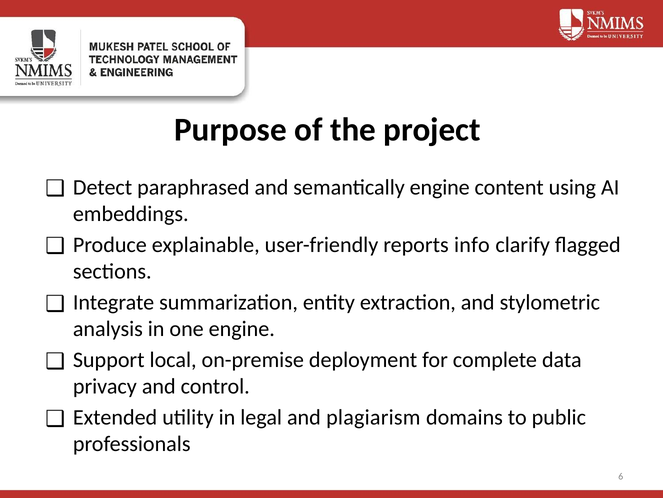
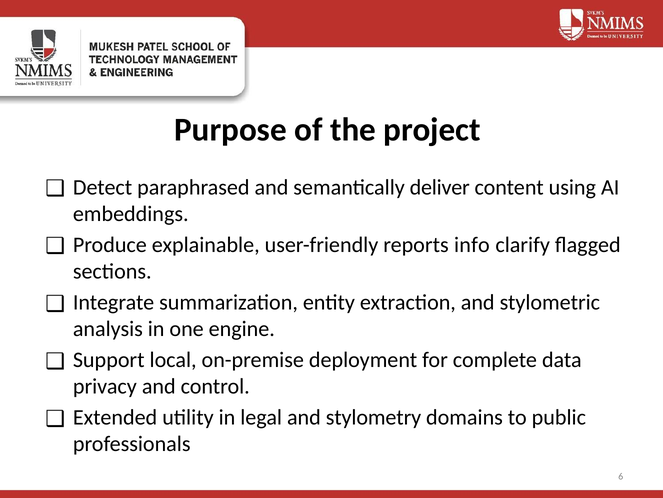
semantically engine: engine -> deliver
plagiarism: plagiarism -> stylometry
